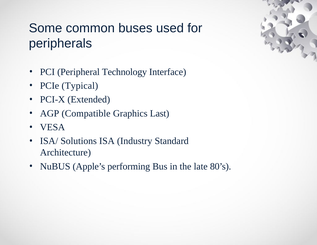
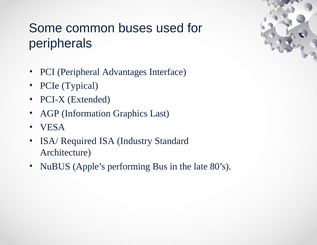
Technology: Technology -> Advantages
Compatible: Compatible -> Information
Solutions: Solutions -> Required
